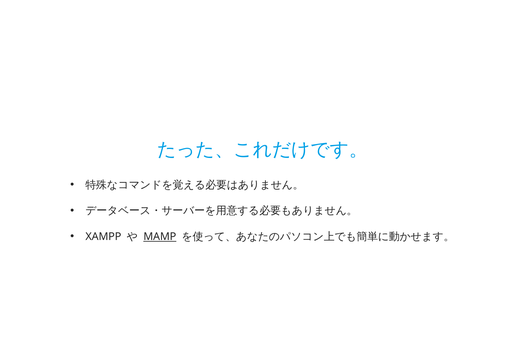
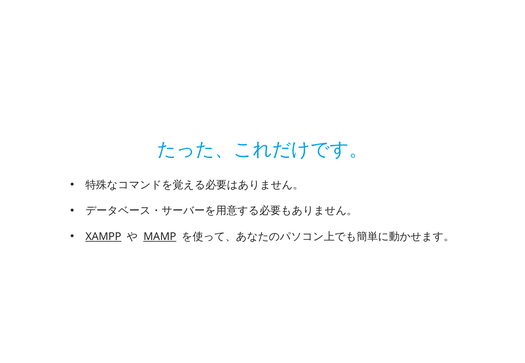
XAMPP underline: none -> present
